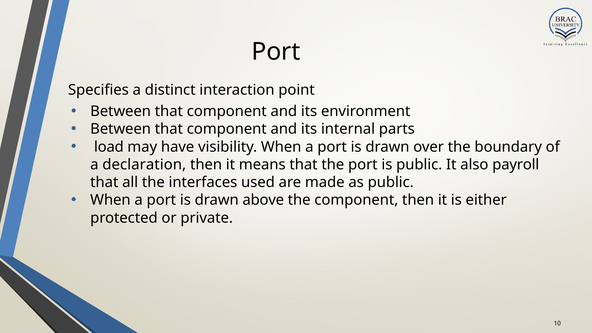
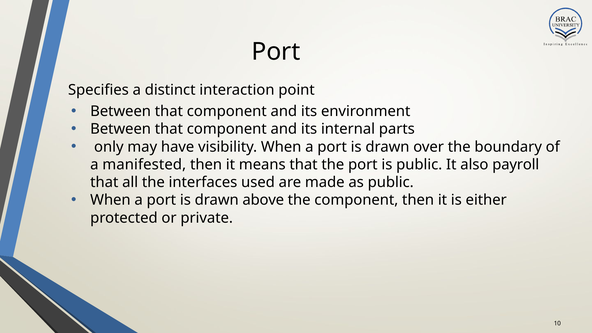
load: load -> only
declaration: declaration -> manifested
